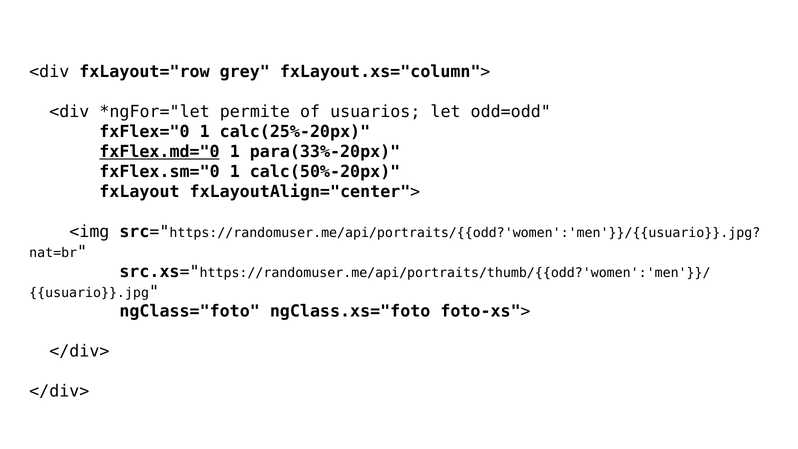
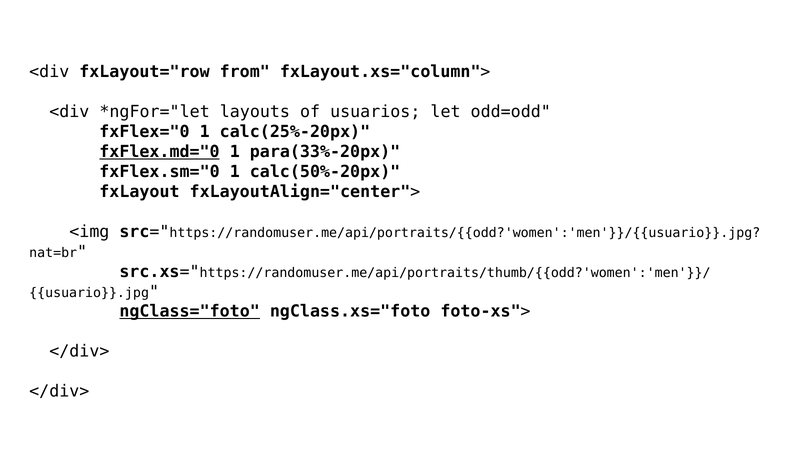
grey: grey -> from
permite: permite -> layouts
ngClass="foto underline: none -> present
